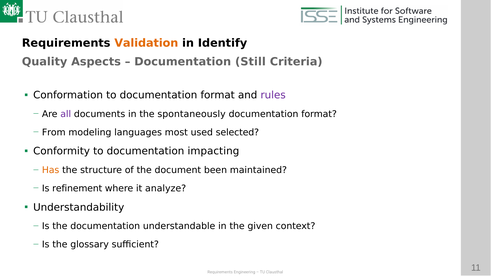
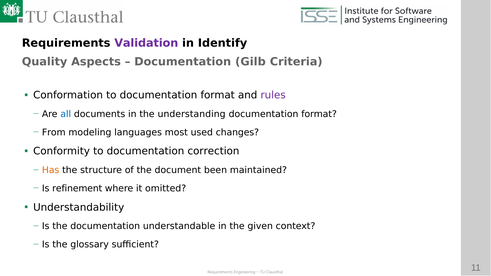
Validation colour: orange -> purple
Still: Still -> Gilb
all colour: purple -> blue
spontaneously: spontaneously -> understanding
selected: selected -> changes
impacting: impacting -> correction
analyze: analyze -> omitted
